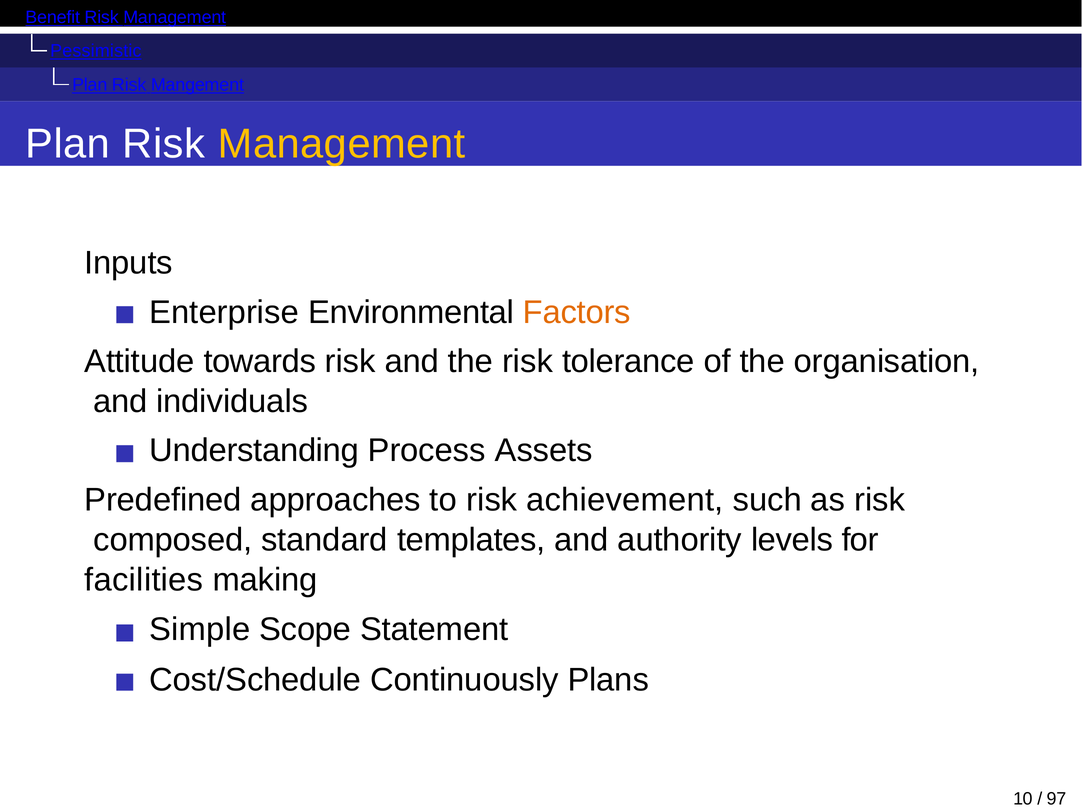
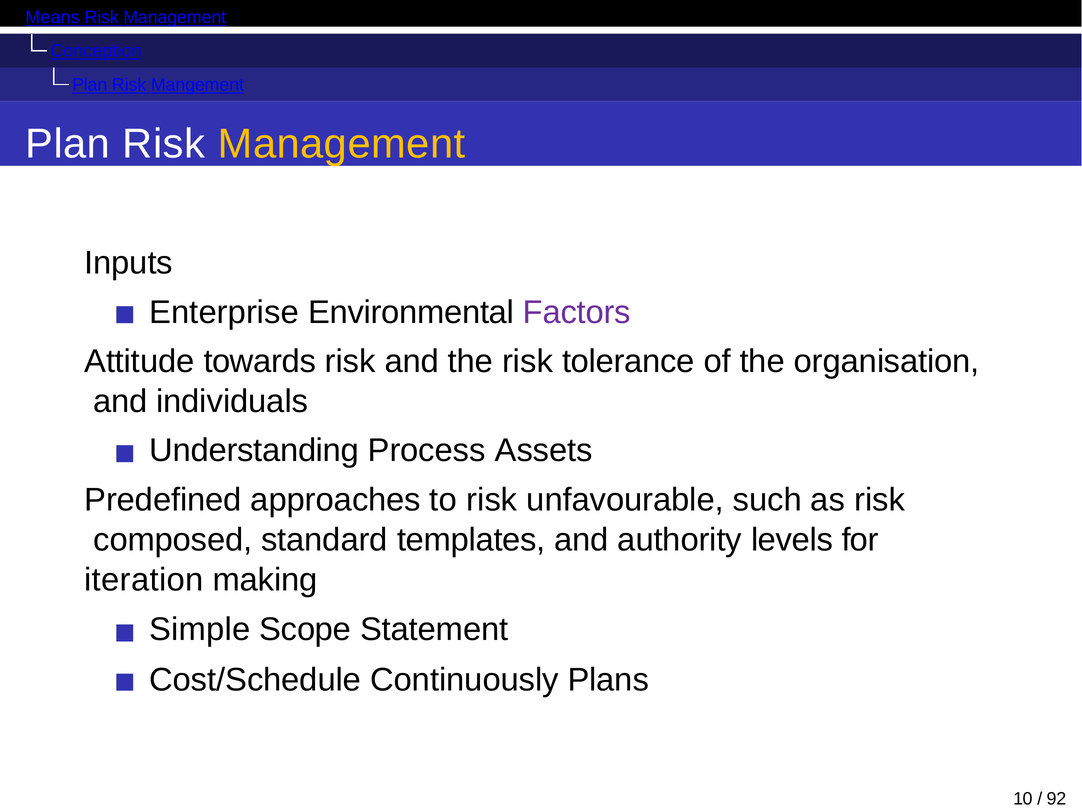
Benefit: Benefit -> Means
Pessimistic: Pessimistic -> Conception
Factors colour: orange -> purple
achievement: achievement -> unfavourable
facilities: facilities -> iteration
97: 97 -> 92
